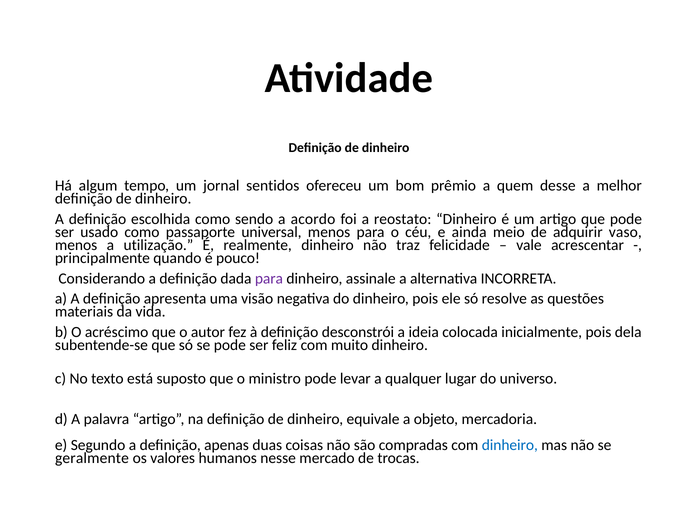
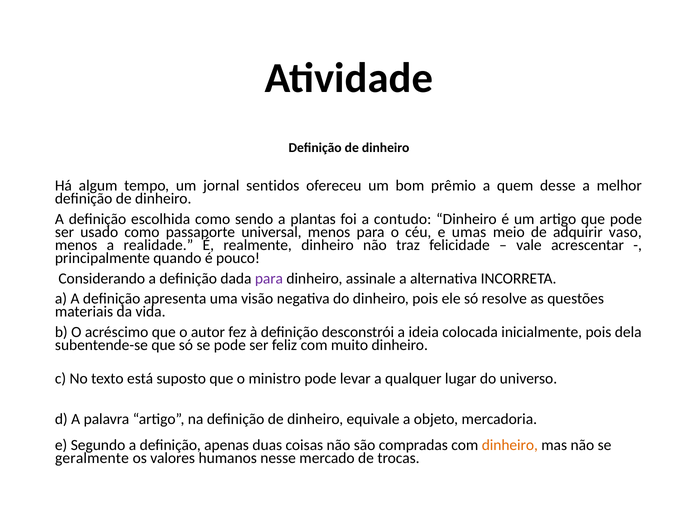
acordo: acordo -> plantas
reostato: reostato -> contudo
ainda: ainda -> umas
utilização: utilização -> realidade
dinheiro at (510, 445) colour: blue -> orange
